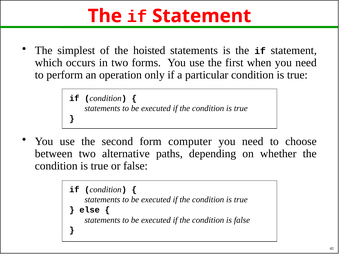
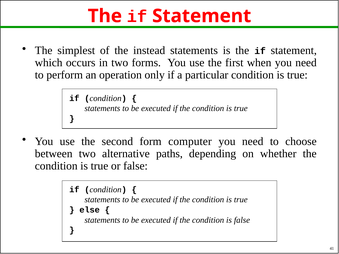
hoisted: hoisted -> instead
